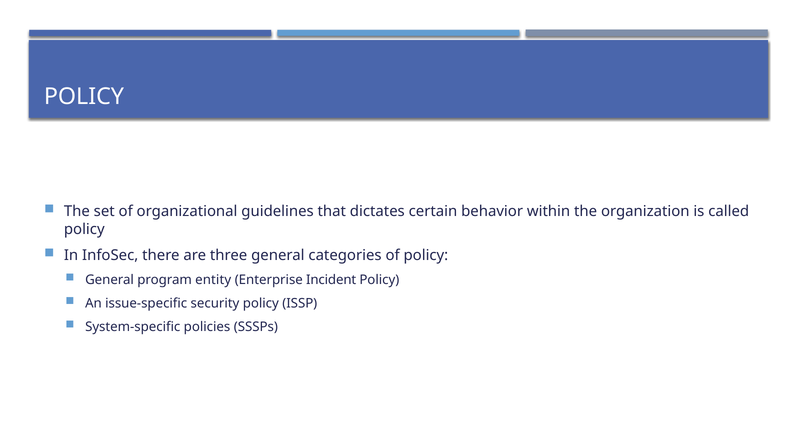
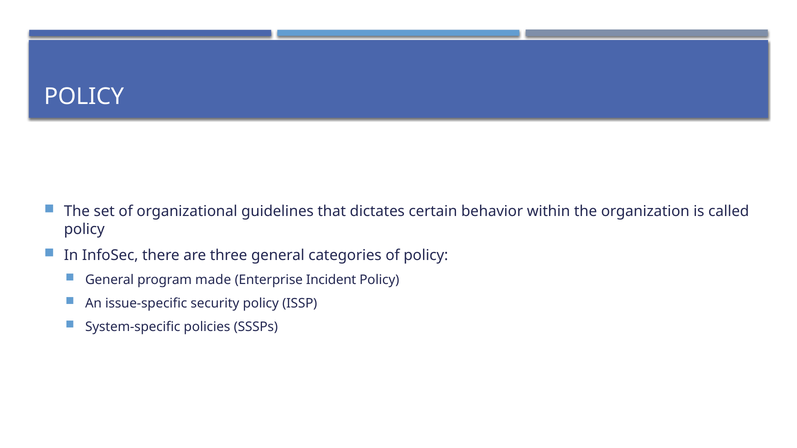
entity: entity -> made
